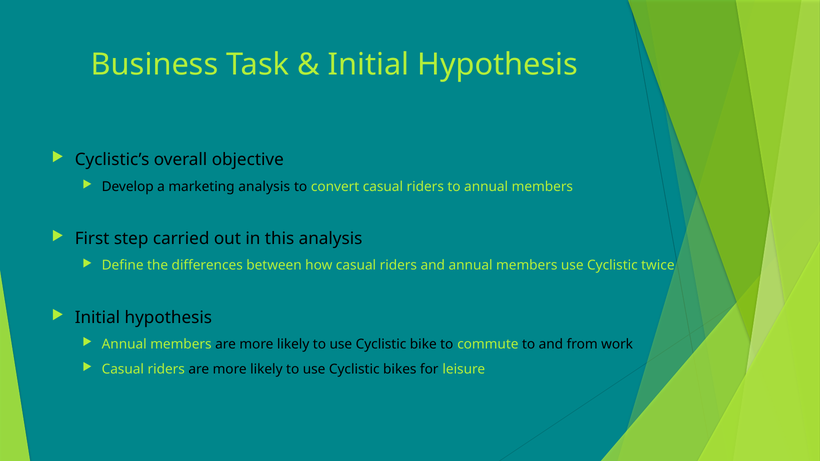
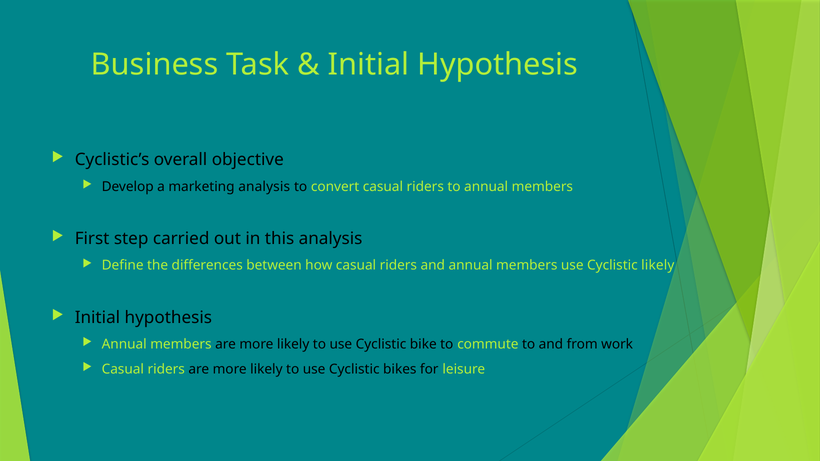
Cyclistic twice: twice -> likely
